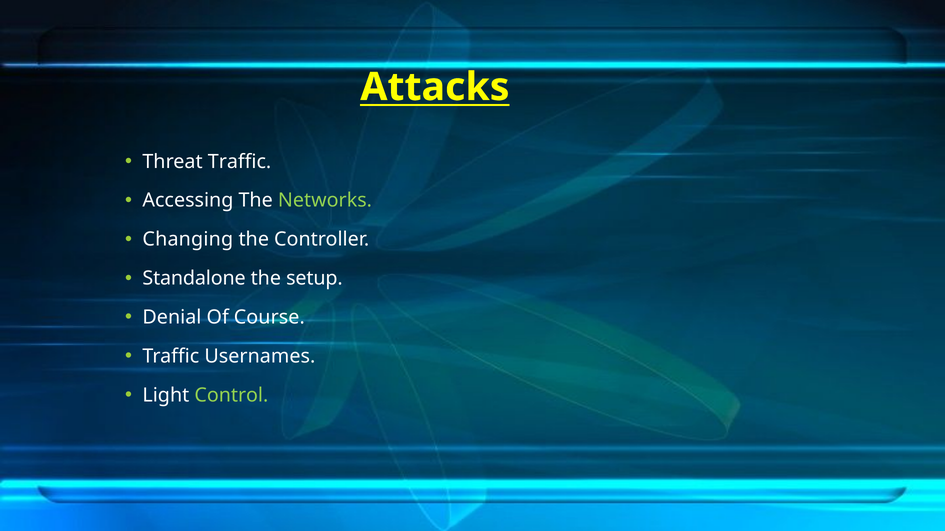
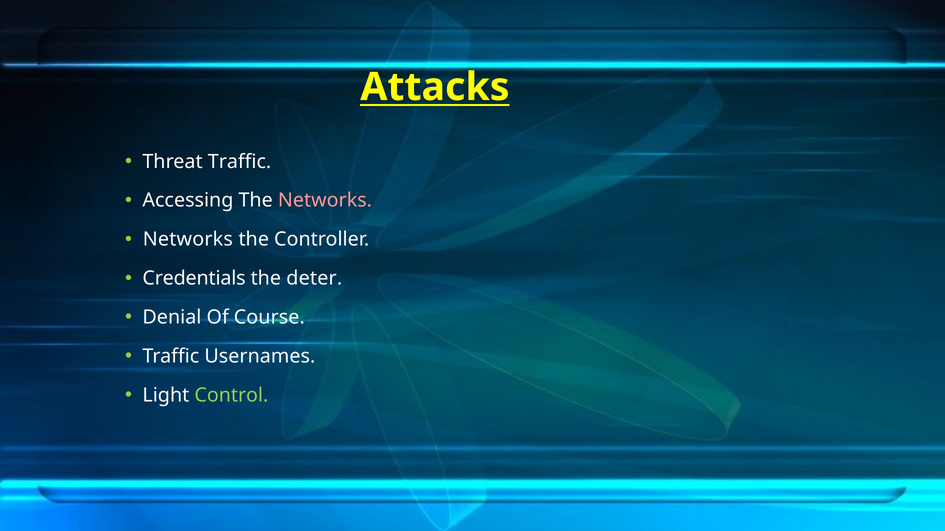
Networks at (325, 201) colour: light green -> pink
Changing at (188, 240): Changing -> Networks
Standalone: Standalone -> Credentials
setup: setup -> deter
